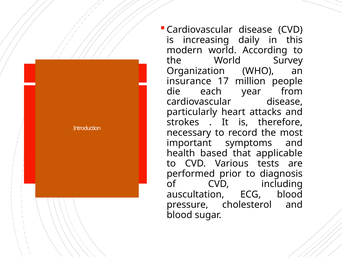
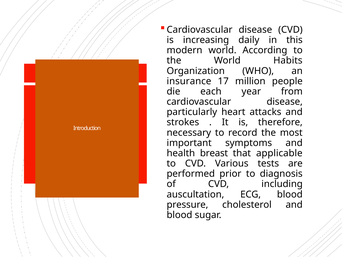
Survey: Survey -> Habits
based: based -> breast
